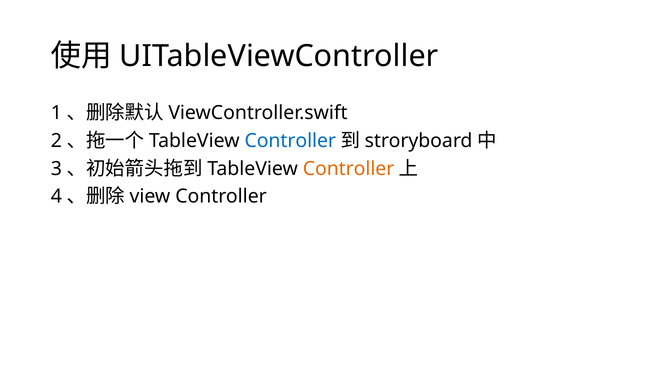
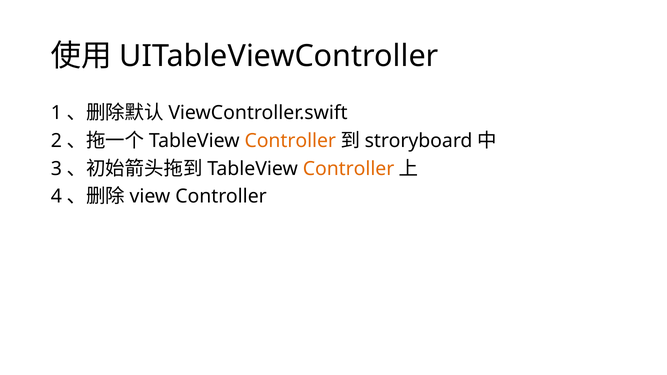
Controller at (290, 141) colour: blue -> orange
